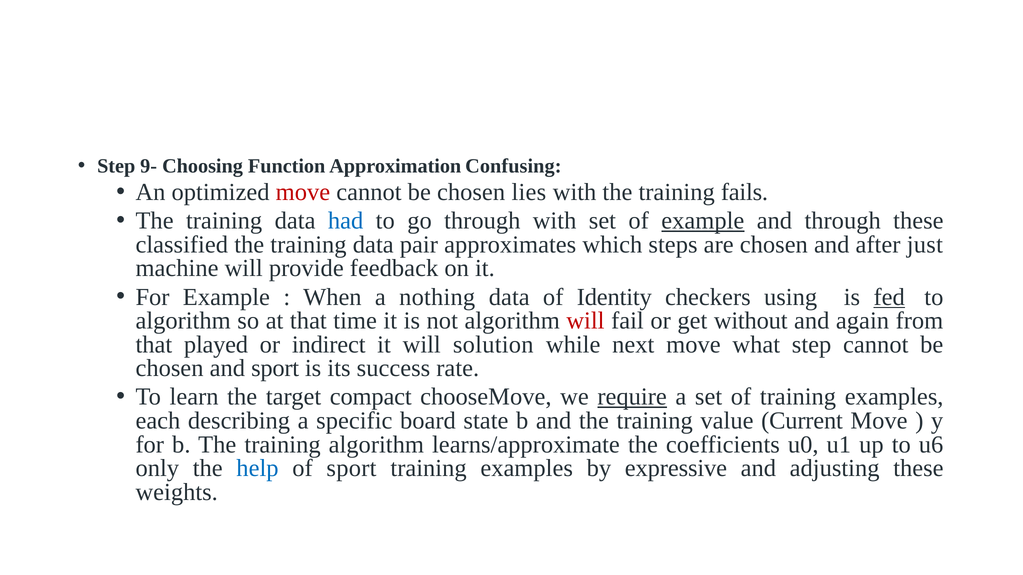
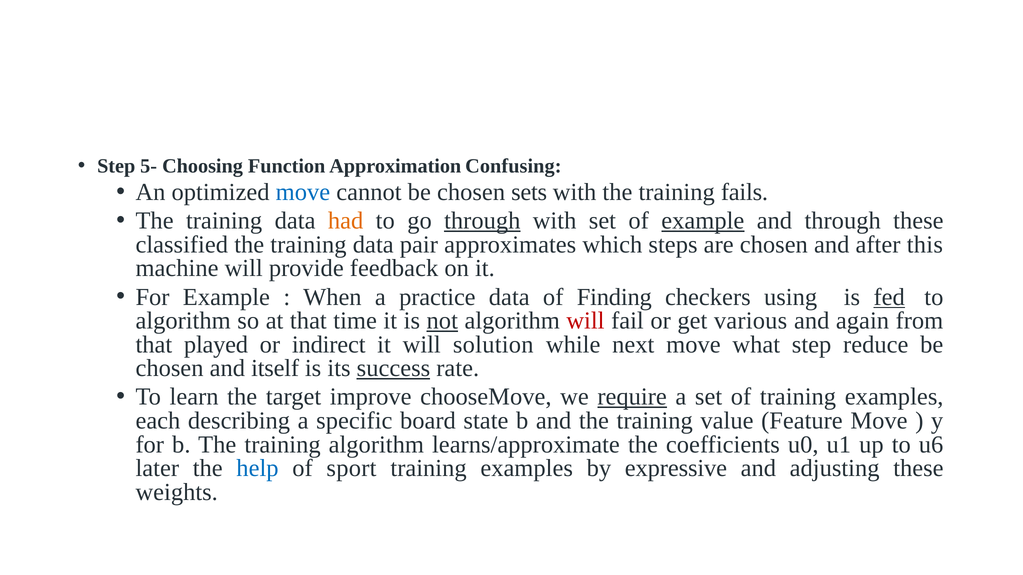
9-: 9- -> 5-
move at (303, 192) colour: red -> blue
lies: lies -> sets
had colour: blue -> orange
through at (482, 221) underline: none -> present
just: just -> this
nothing: nothing -> practice
Identity: Identity -> Finding
not underline: none -> present
without: without -> various
step cannot: cannot -> reduce
and sport: sport -> itself
success underline: none -> present
compact: compact -> improve
Current: Current -> Feature
only: only -> later
